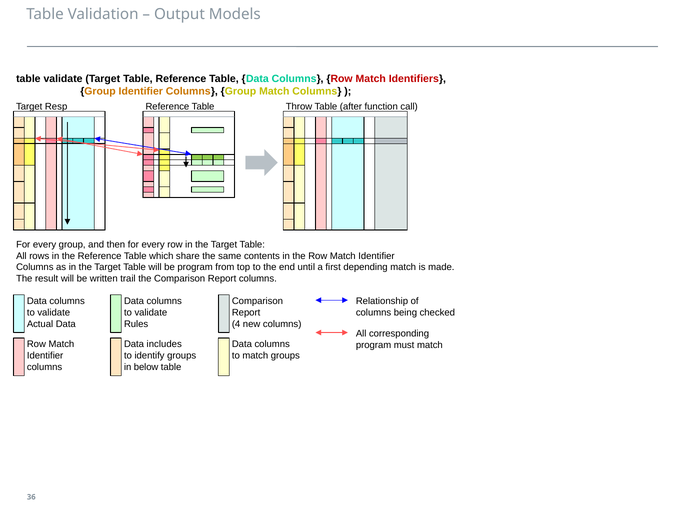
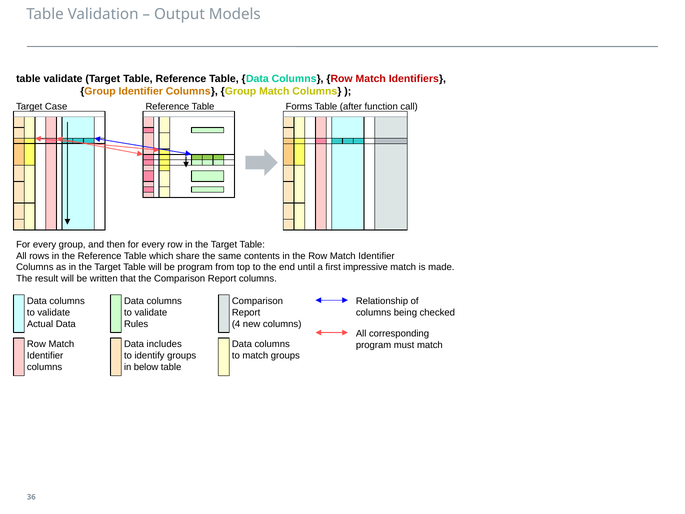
Resp: Resp -> Case
Throw: Throw -> Forms
depending: depending -> impressive
trail: trail -> that
